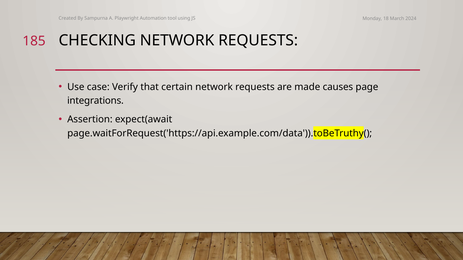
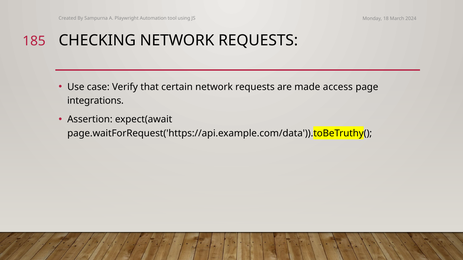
causes: causes -> access
